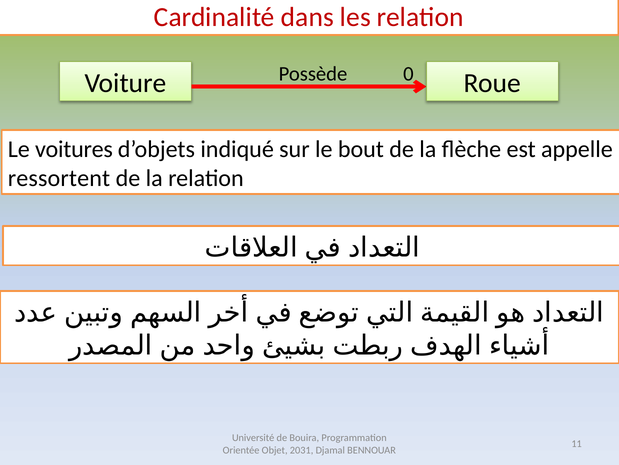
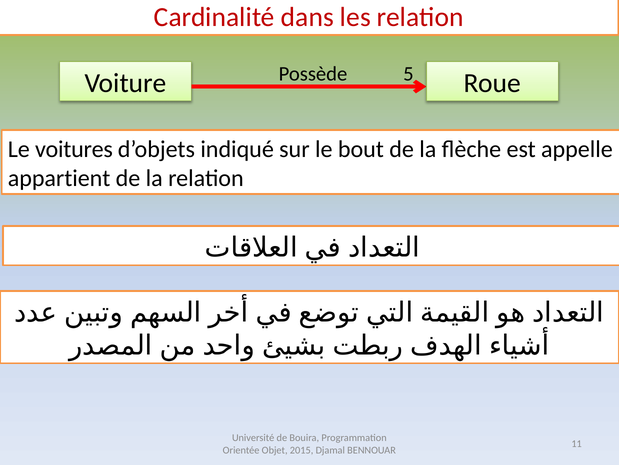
0: 0 -> 5
ressortent: ressortent -> appartient
2031: 2031 -> 2015
